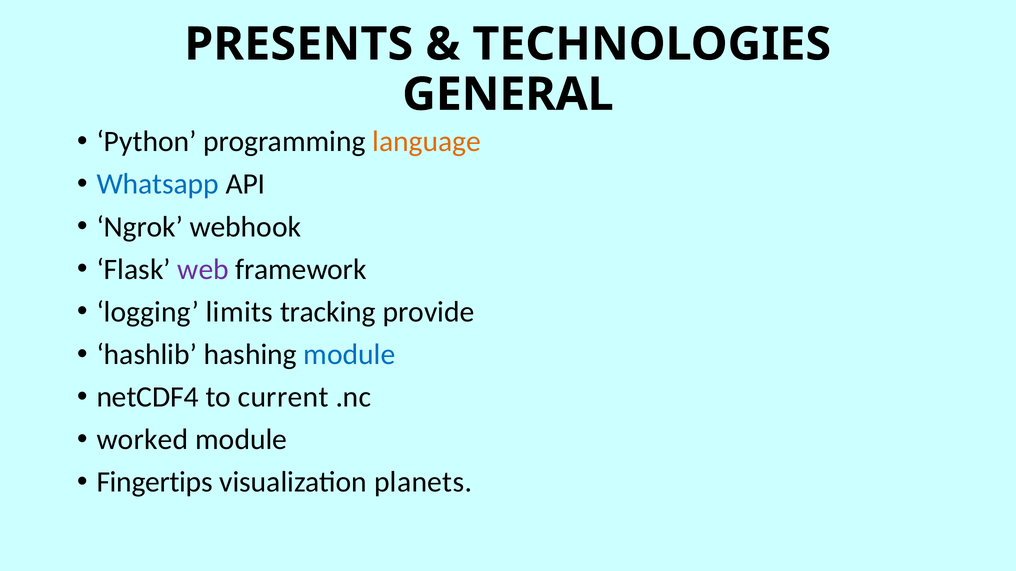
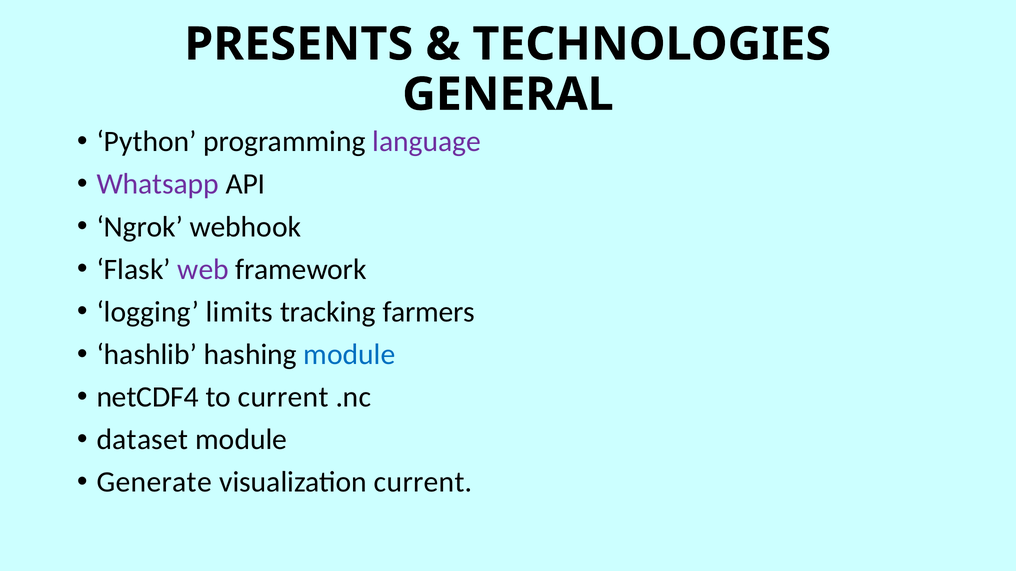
language colour: orange -> purple
Whatsapp colour: blue -> purple
provide: provide -> farmers
worked: worked -> dataset
Fingertips: Fingertips -> Generate
visualization planets: planets -> current
